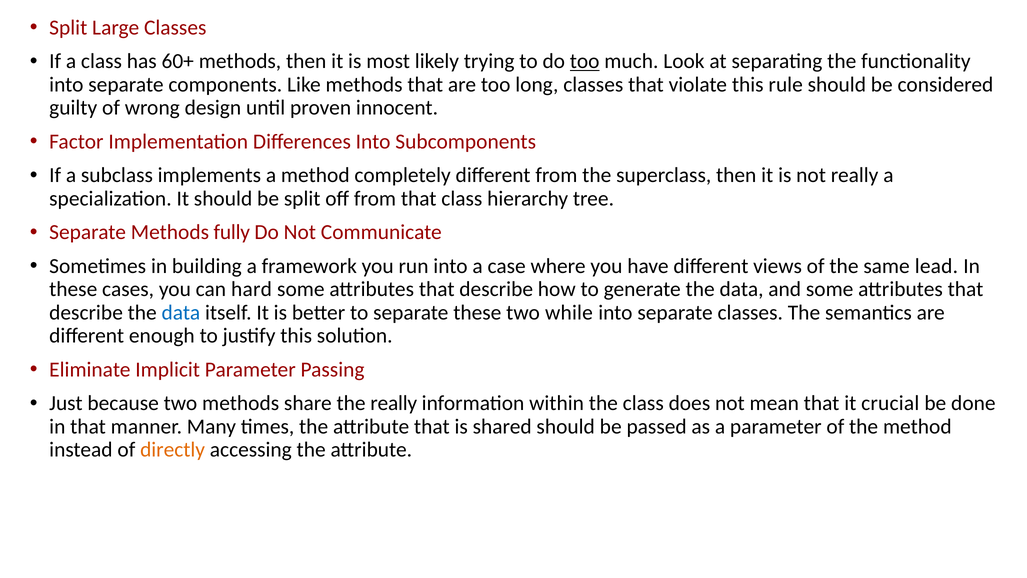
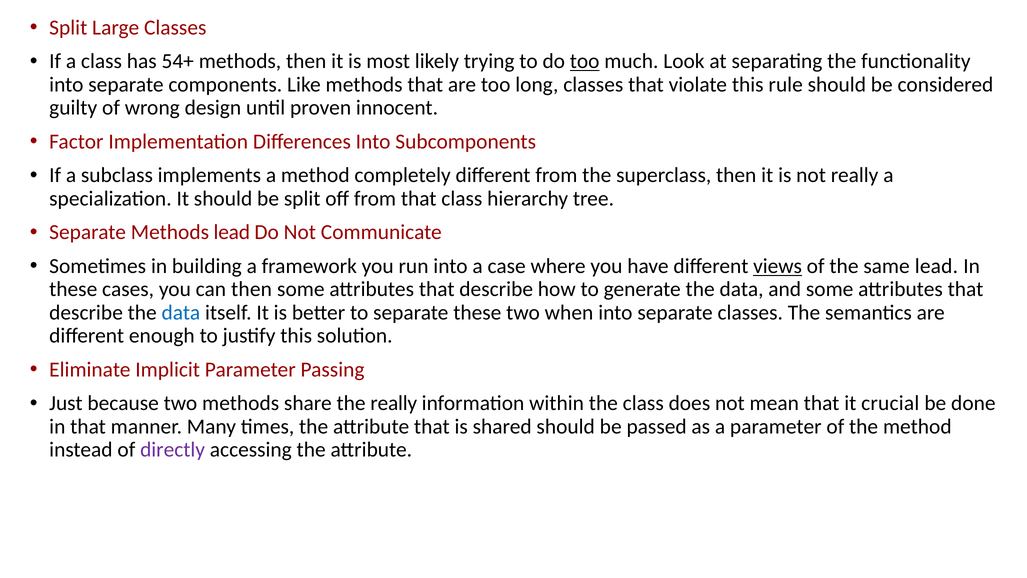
60+: 60+ -> 54+
Methods fully: fully -> lead
views underline: none -> present
can hard: hard -> then
while: while -> when
directly colour: orange -> purple
